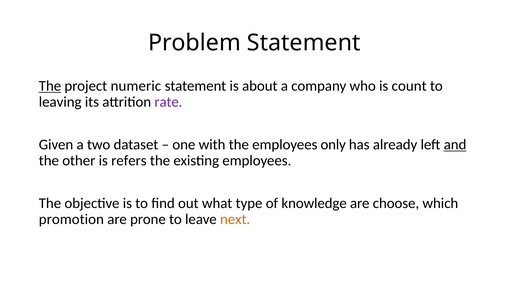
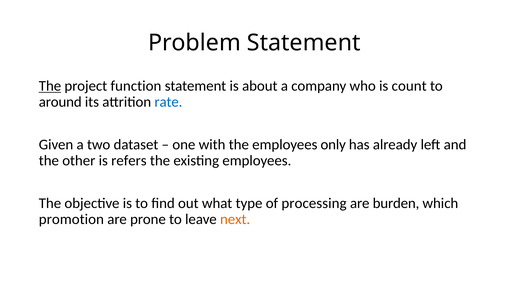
numeric: numeric -> function
leaving: leaving -> around
rate colour: purple -> blue
and underline: present -> none
knowledge: knowledge -> processing
choose: choose -> burden
